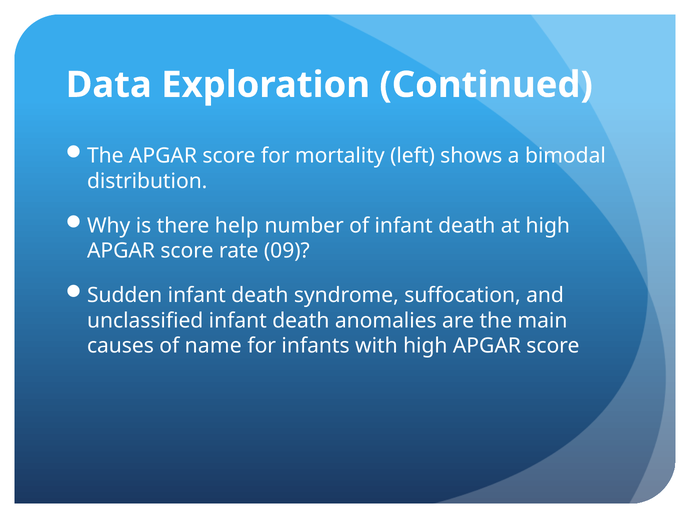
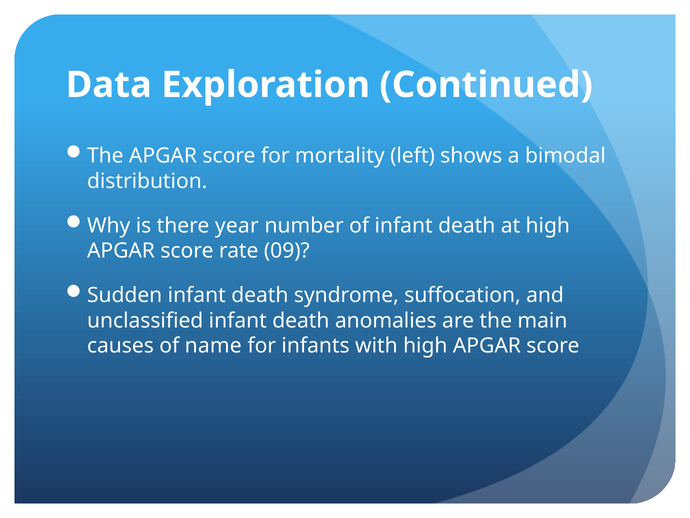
help: help -> year
